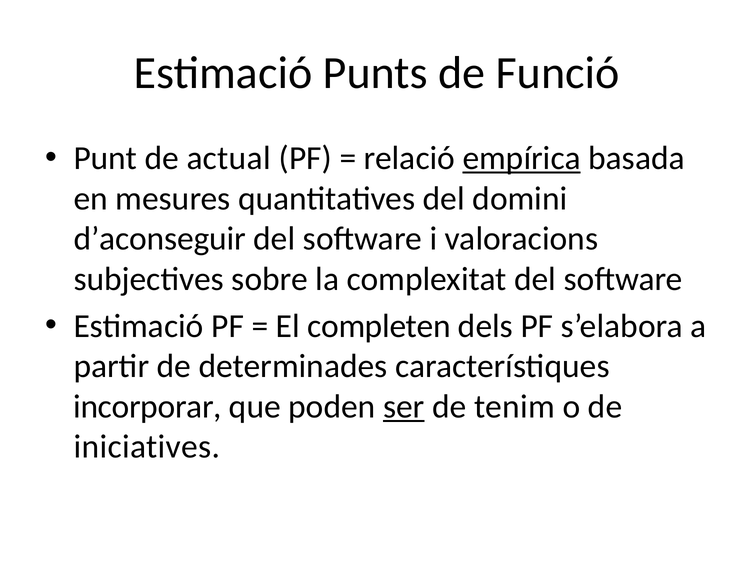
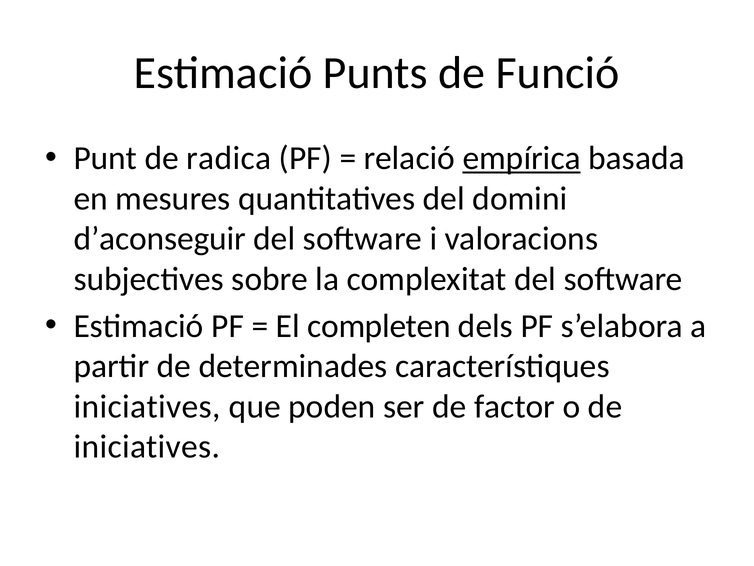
actual: actual -> radica
incorporar at (148, 406): incorporar -> iniciatives
ser underline: present -> none
tenim: tenim -> factor
